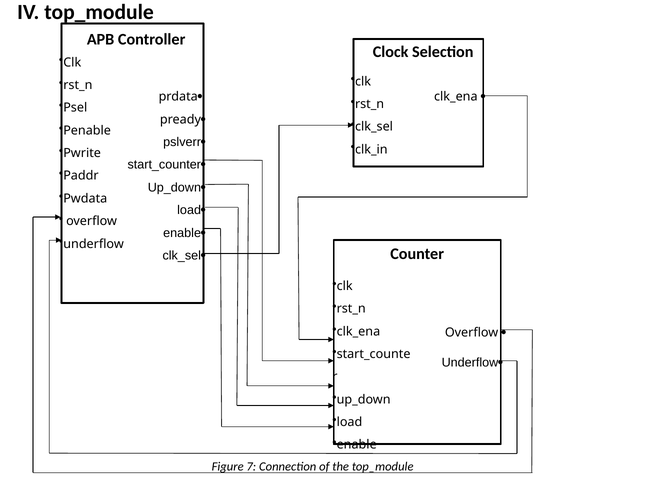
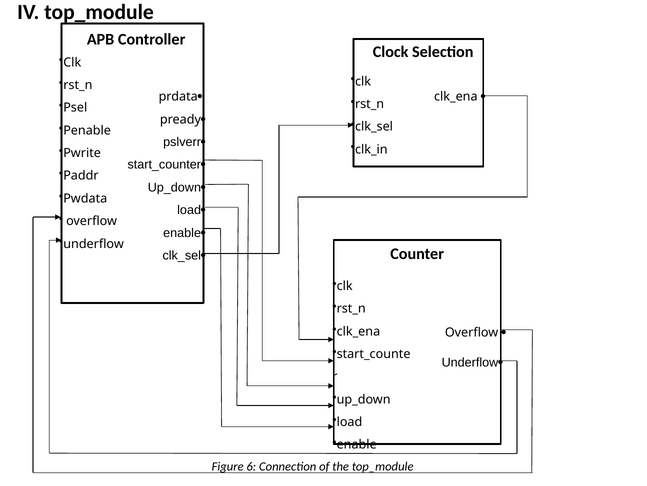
7: 7 -> 6
